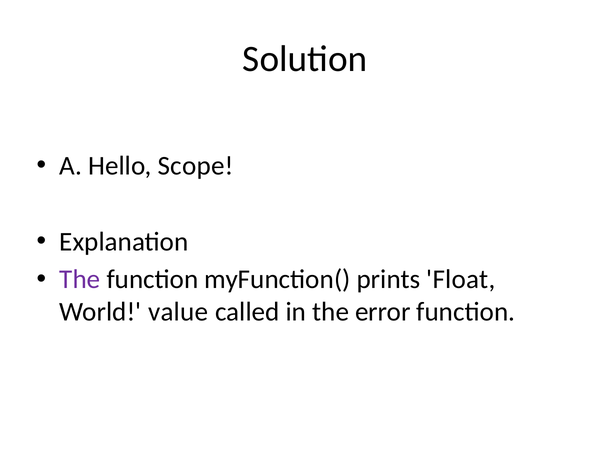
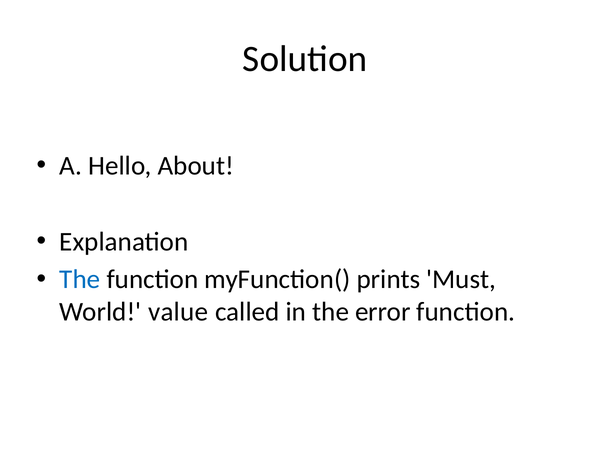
Scope: Scope -> About
The at (80, 280) colour: purple -> blue
Float: Float -> Must
